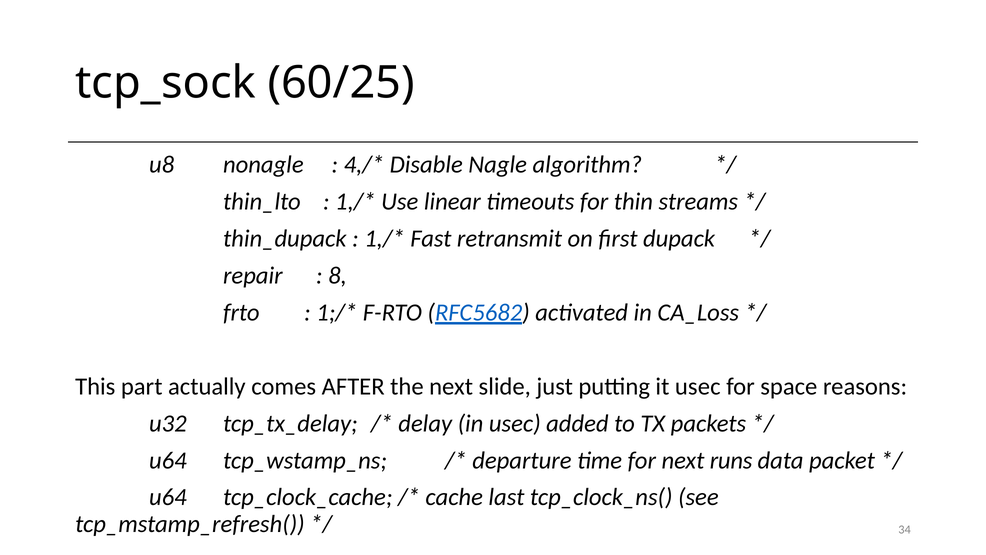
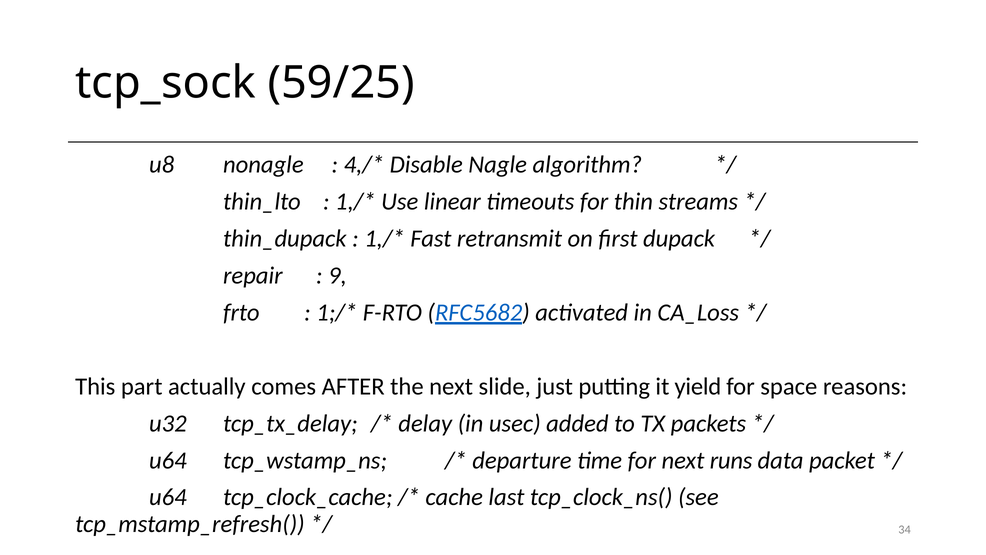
60/25: 60/25 -> 59/25
8: 8 -> 9
it usec: usec -> yield
